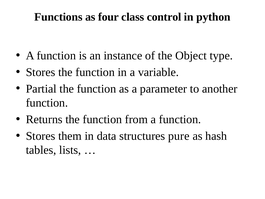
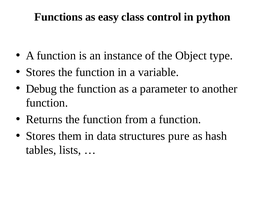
four: four -> easy
Partial: Partial -> Debug
